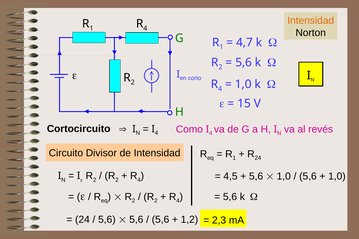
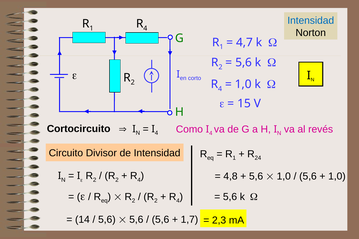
Intensidad at (311, 21) colour: orange -> blue
4,5: 4,5 -> 4,8
24 at (82, 220): 24 -> 14
1,2: 1,2 -> 1,7
